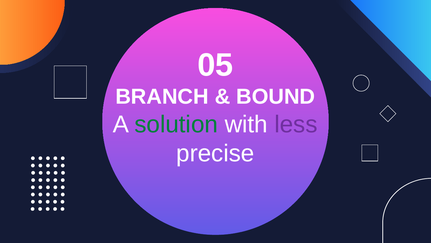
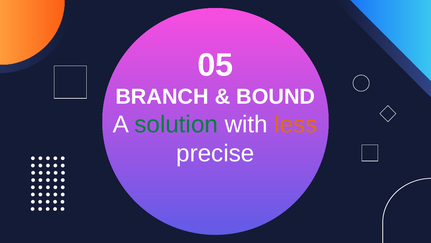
less colour: purple -> orange
